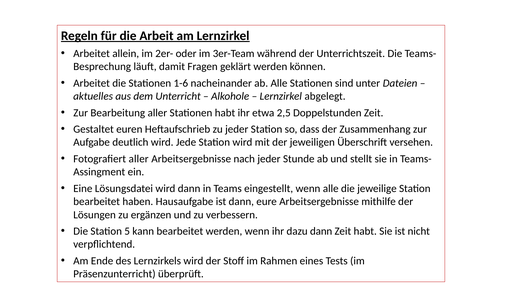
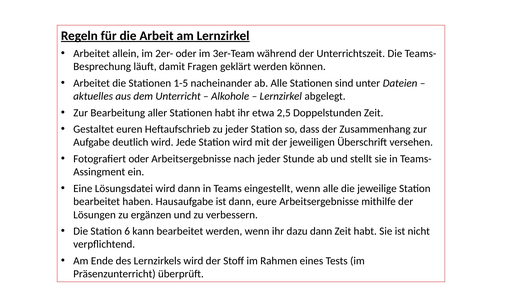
1-6: 1-6 -> 1-5
Fotografiert aller: aller -> oder
5: 5 -> 6
